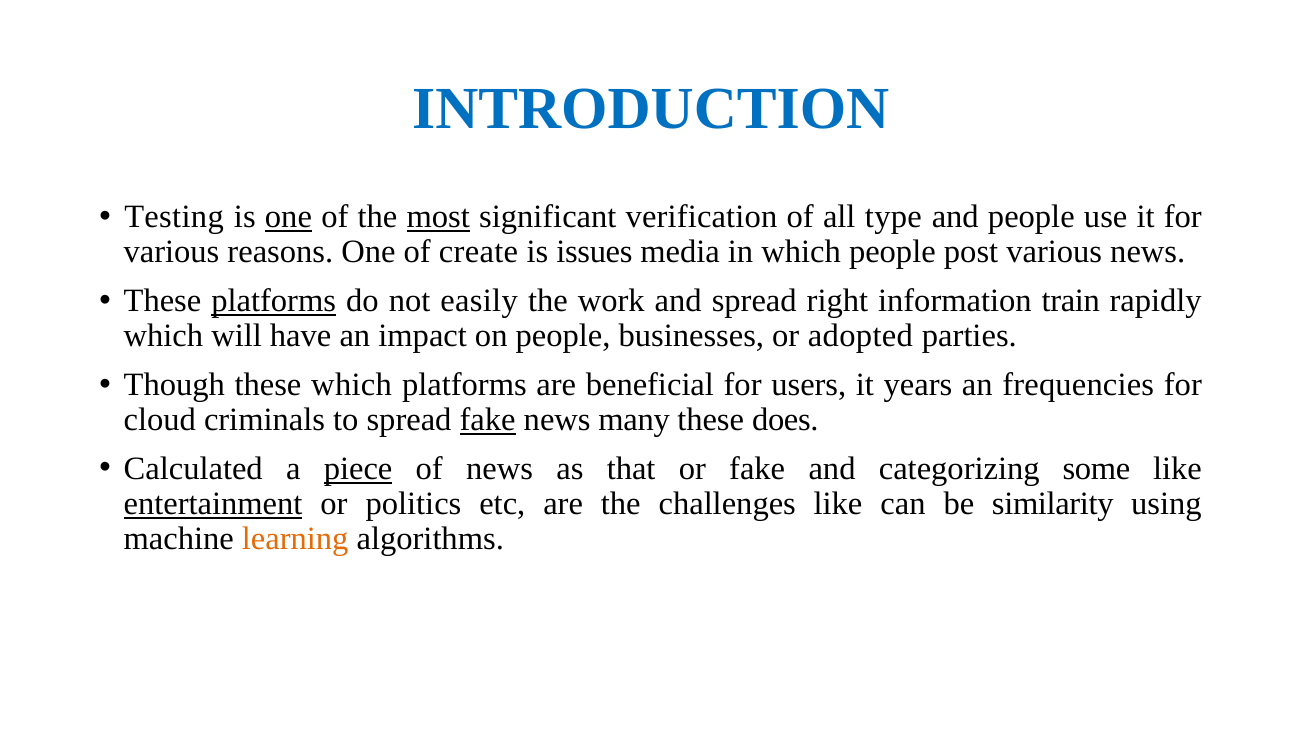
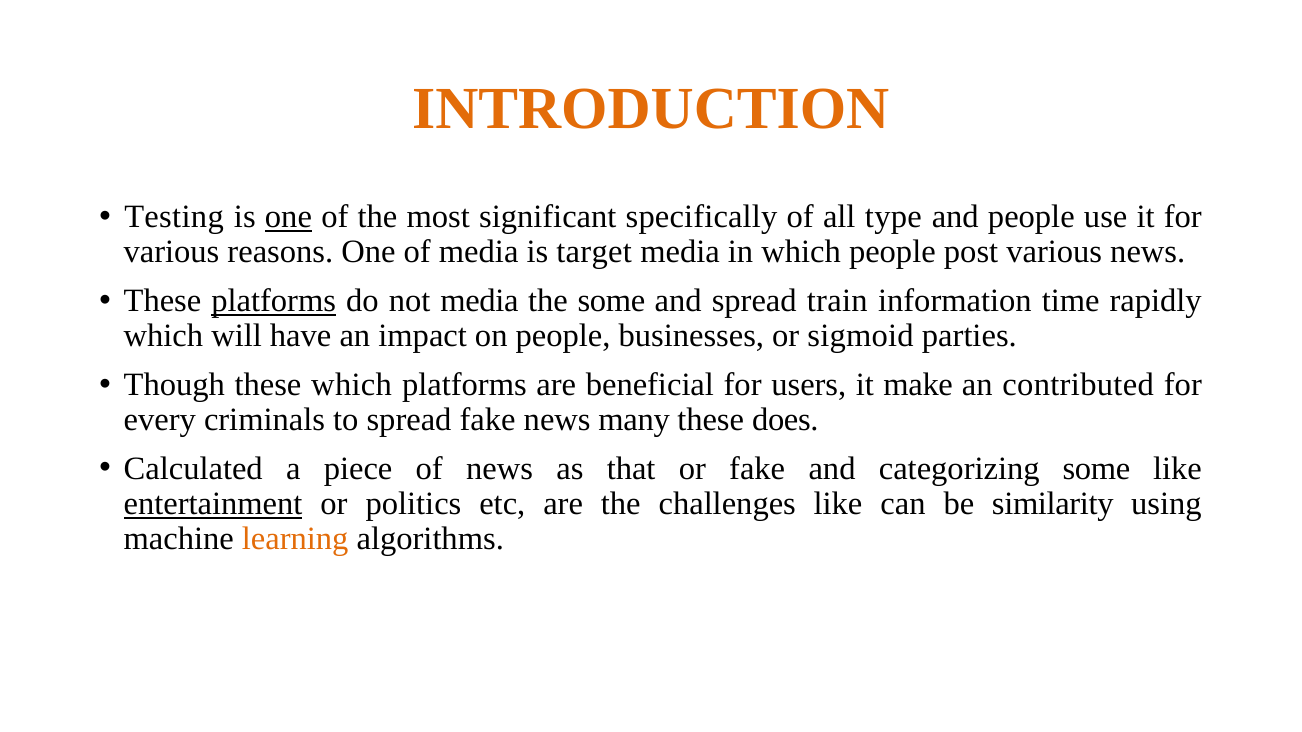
INTRODUCTION colour: blue -> orange
most underline: present -> none
verification: verification -> specifically
of create: create -> media
issues: issues -> target
not easily: easily -> media
the work: work -> some
right: right -> train
train: train -> time
adopted: adopted -> sigmoid
years: years -> make
frequencies: frequencies -> contributed
cloud: cloud -> every
fake at (488, 420) underline: present -> none
piece underline: present -> none
